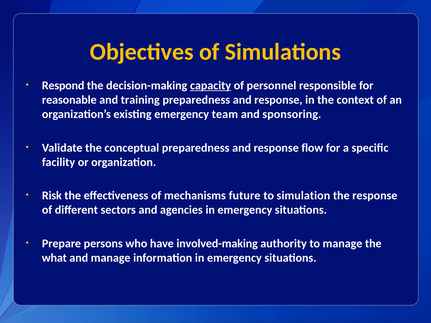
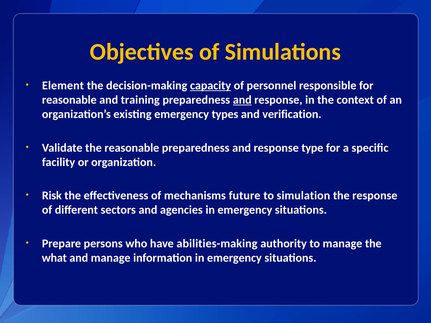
Respond: Respond -> Element
and at (242, 100) underline: none -> present
team: team -> types
sponsoring: sponsoring -> verification
the conceptual: conceptual -> reasonable
flow: flow -> type
involved-making: involved-making -> abilities-making
